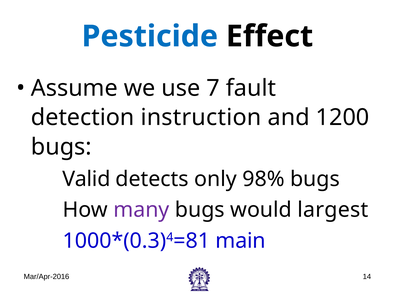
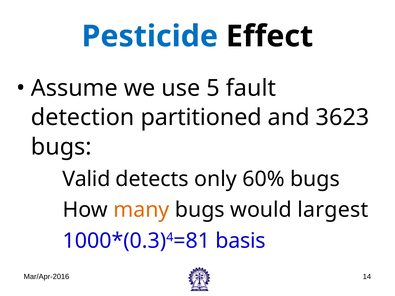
7: 7 -> 5
instruction: instruction -> partitioned
1200: 1200 -> 3623
98%: 98% -> 60%
many colour: purple -> orange
main: main -> basis
